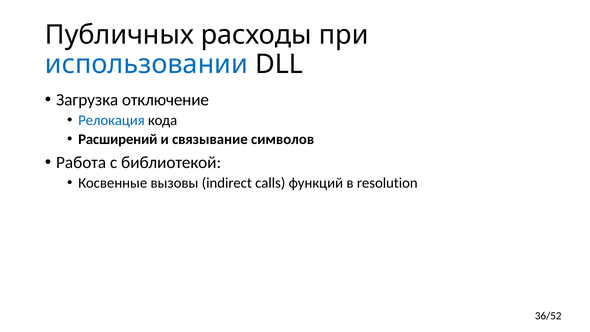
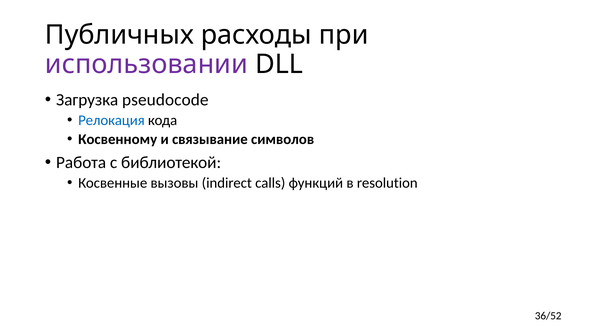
использовании colour: blue -> purple
отключение: отключение -> pseudocode
Расширений: Расширений -> Косвенному
